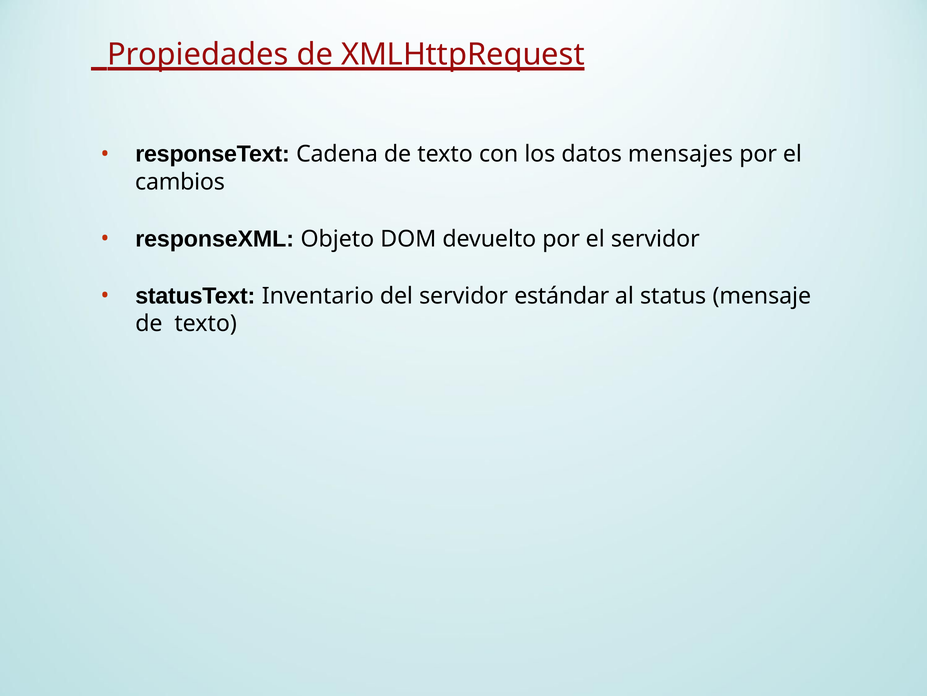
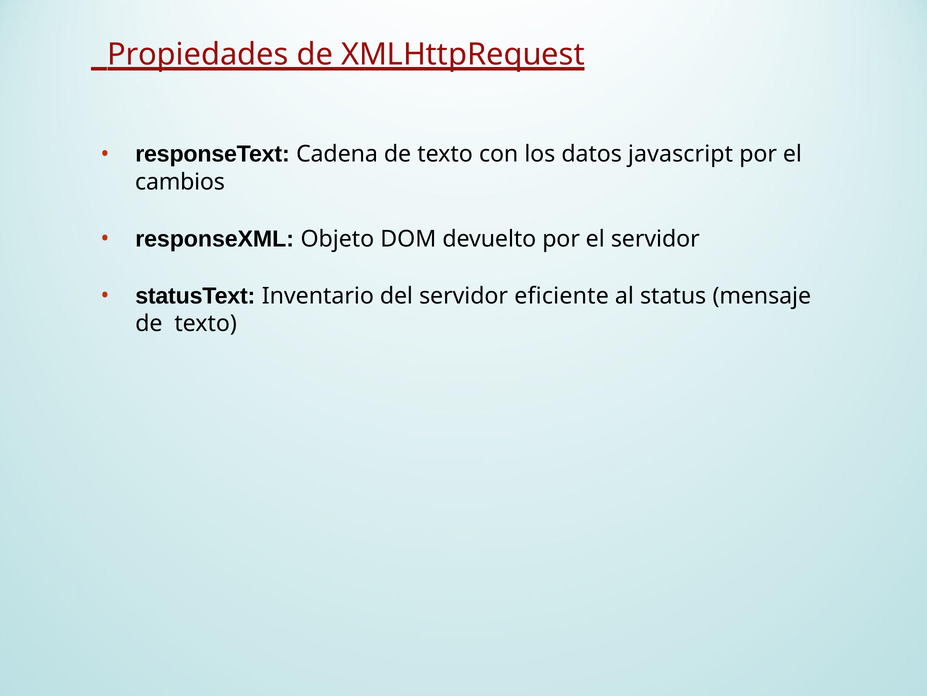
mensajes: mensajes -> javascript
estándar: estándar -> eficiente
